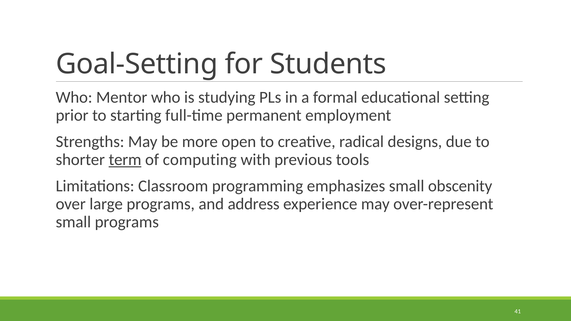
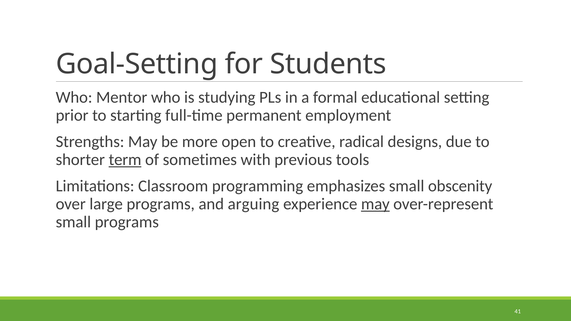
computing: computing -> sometimes
address: address -> arguing
may at (375, 204) underline: none -> present
